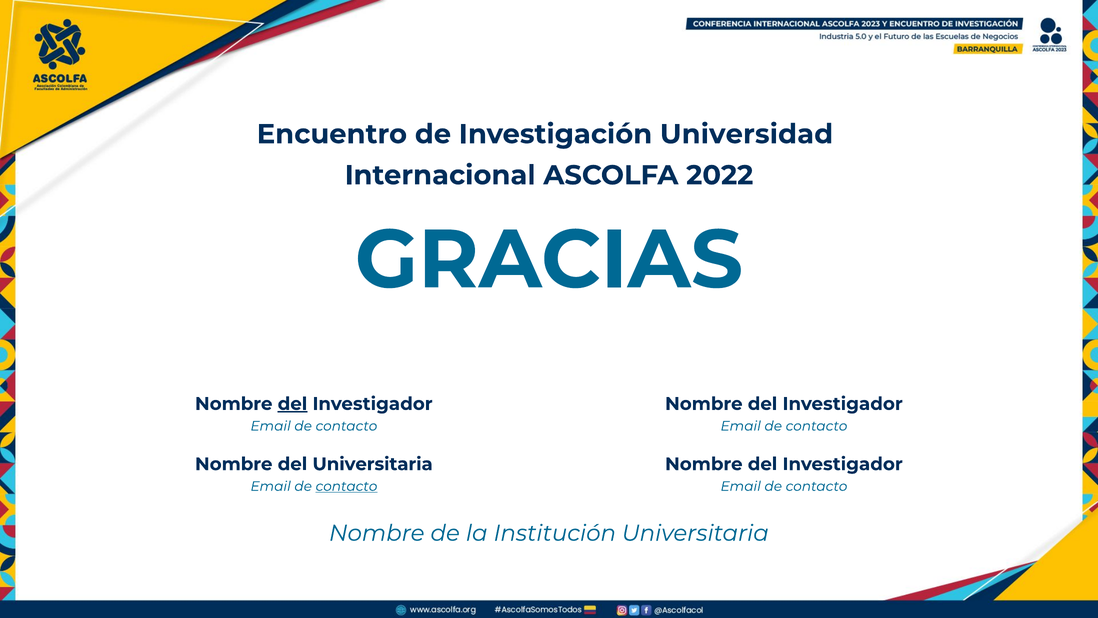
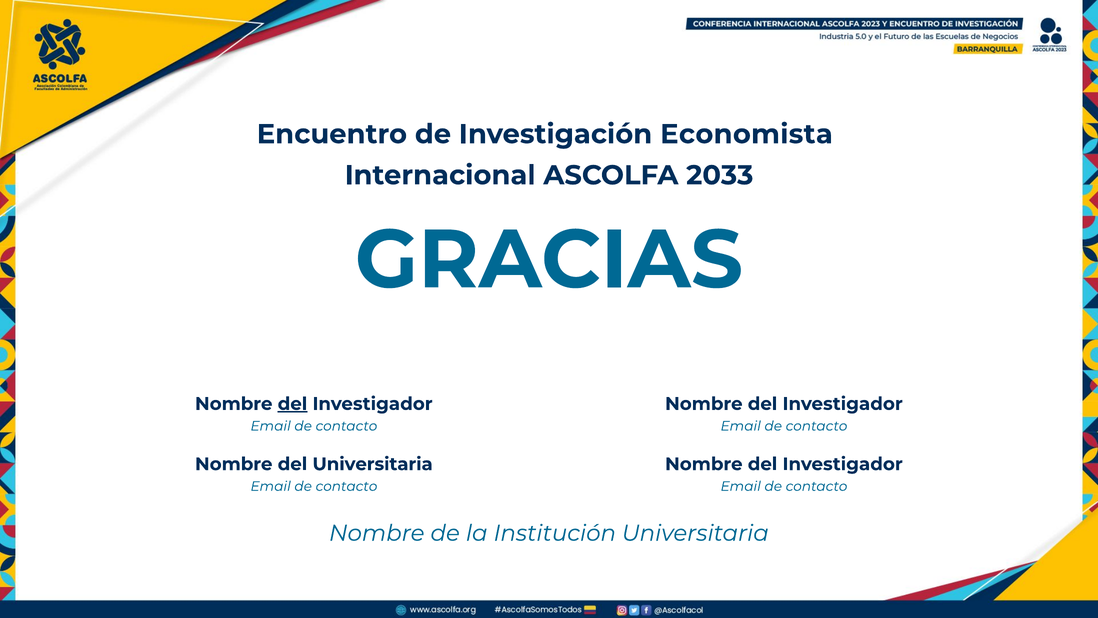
Universidad: Universidad -> Economista
2022: 2022 -> 2033
contacto at (346, 486) underline: present -> none
